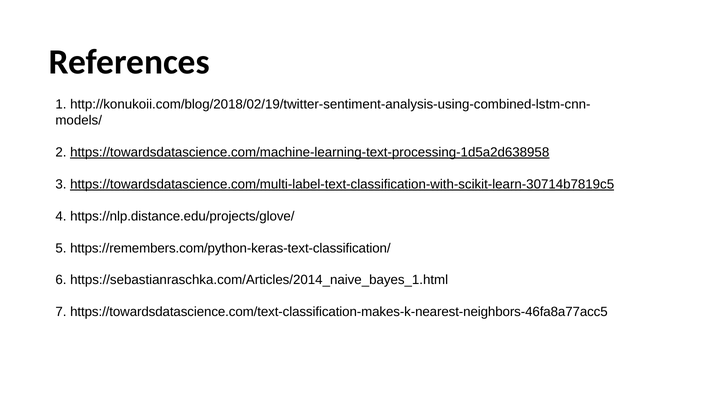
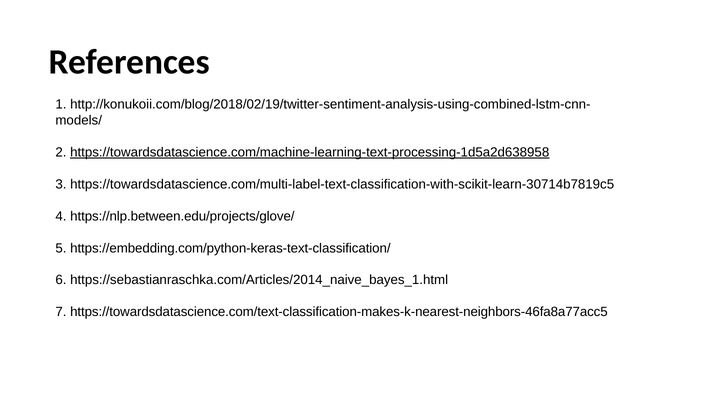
https://towardsdatascience.com/multi-label-text-classification-with-scikit-learn-30714b7819c5 underline: present -> none
https://nlp.distance.edu/projects/glove/: https://nlp.distance.edu/projects/glove/ -> https://nlp.between.edu/projects/glove/
https://remembers.com/python-keras-text-classification/: https://remembers.com/python-keras-text-classification/ -> https://embedding.com/python-keras-text-classification/
